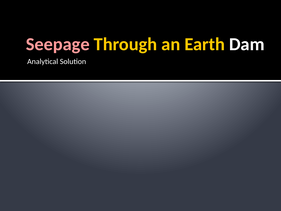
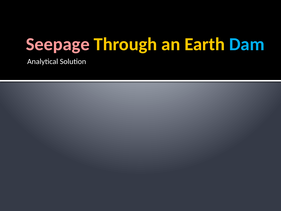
Dam colour: white -> light blue
